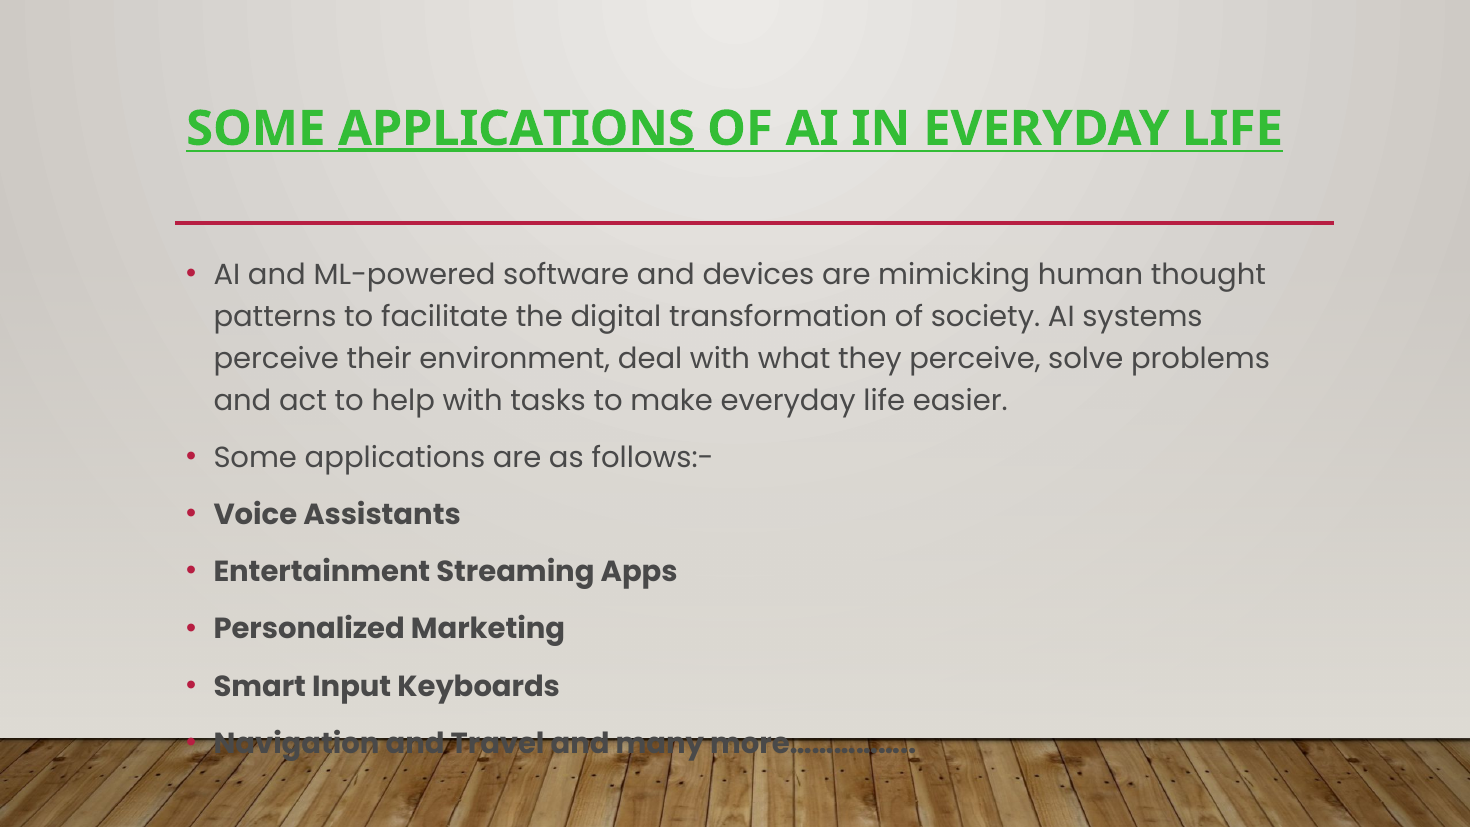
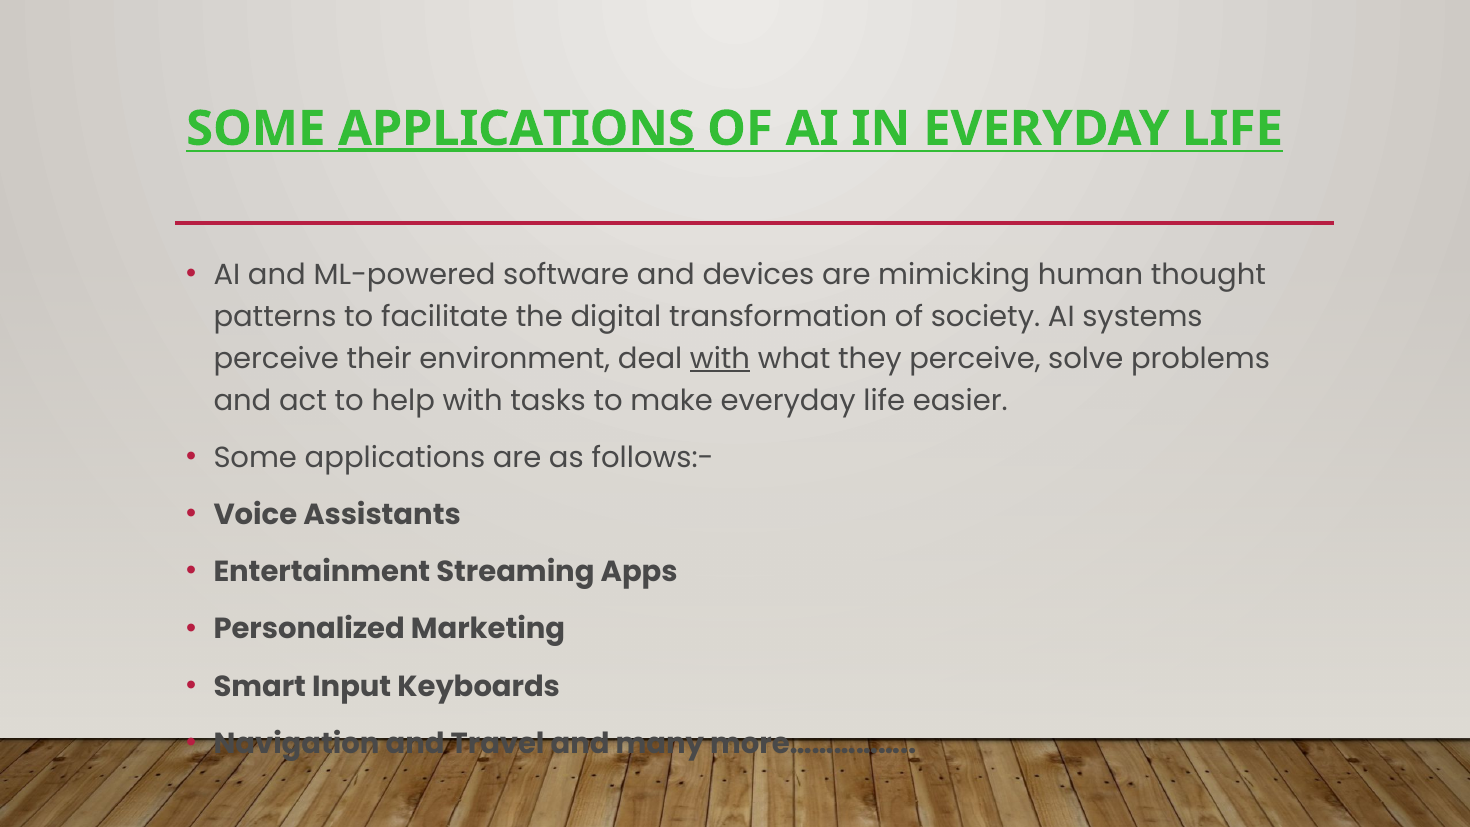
with at (720, 359) underline: none -> present
